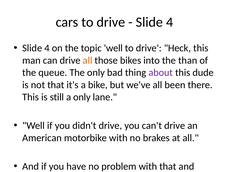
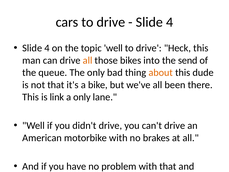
than: than -> send
about colour: purple -> orange
still: still -> link
